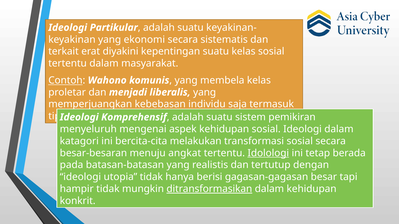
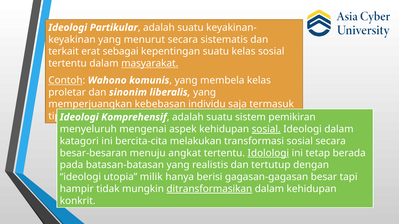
ekonomi: ekonomi -> menurut
diyakini: diyakini -> sebagai
masyarakat underline: none -> present
menjadi: menjadi -> sinonim
sosial at (266, 129) underline: none -> present
utopia tidak: tidak -> milik
